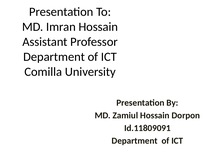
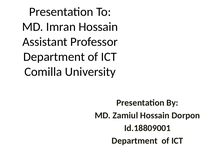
Id.11809091: Id.11809091 -> Id.18809001
